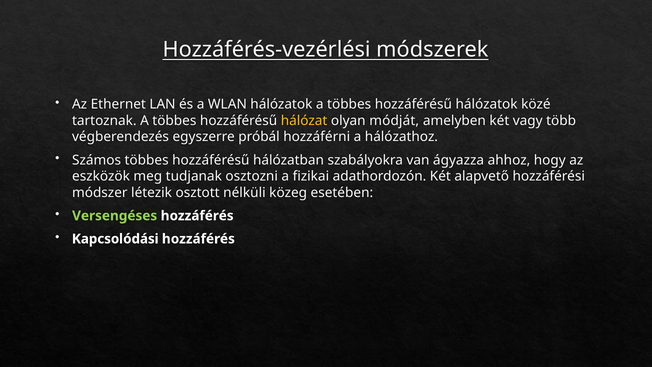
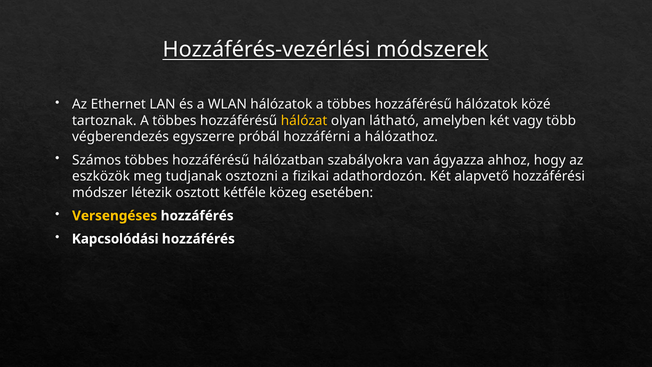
módját: módját -> látható
nélküli: nélküli -> kétféle
Versengéses colour: light green -> yellow
